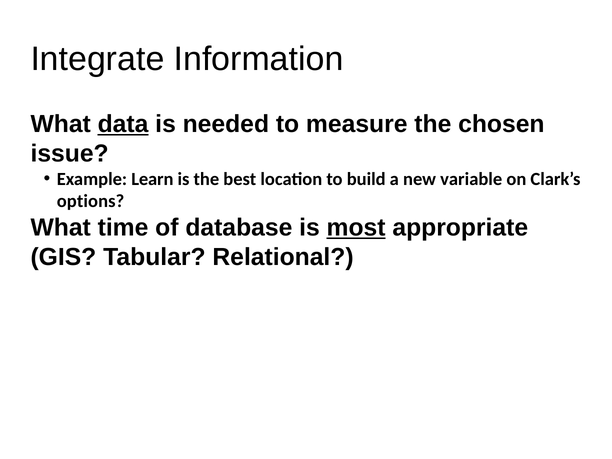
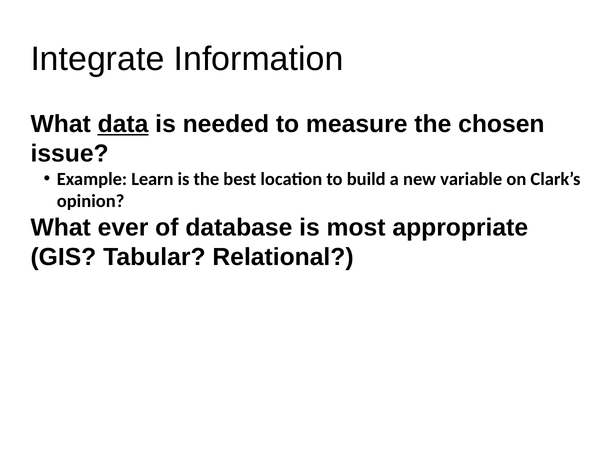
options: options -> opinion
time: time -> ever
most underline: present -> none
